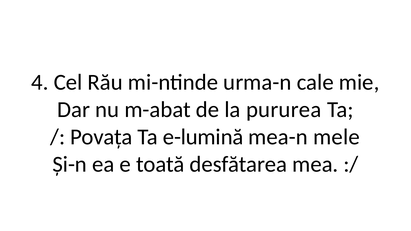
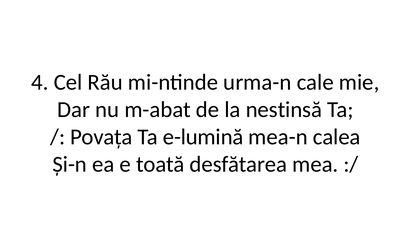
pururea: pururea -> nestinsă
mele: mele -> calea
